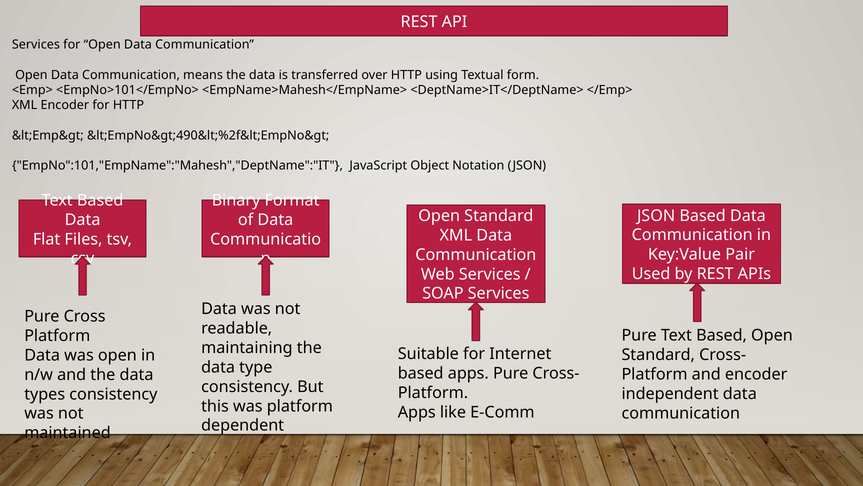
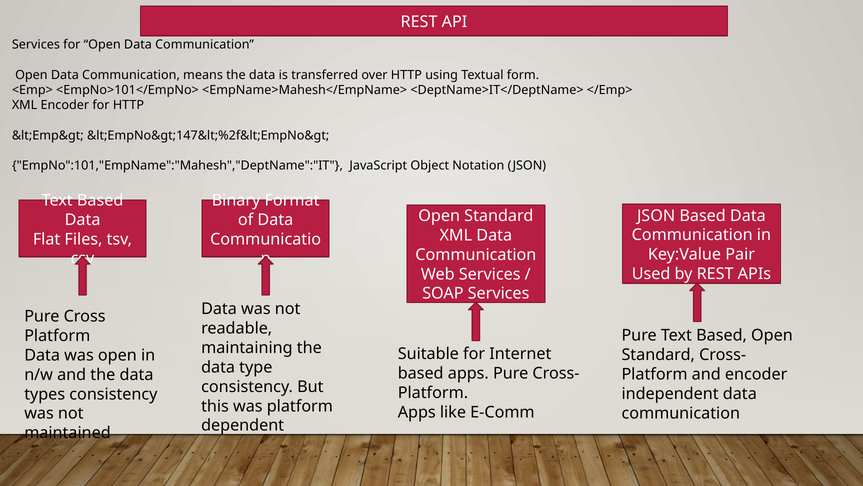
&lt;EmpNo&gt;490&lt;%2f&lt;EmpNo&gt: &lt;EmpNo&gt;490&lt;%2f&lt;EmpNo&gt -> &lt;EmpNo&gt;147&lt;%2f&lt;EmpNo&gt
